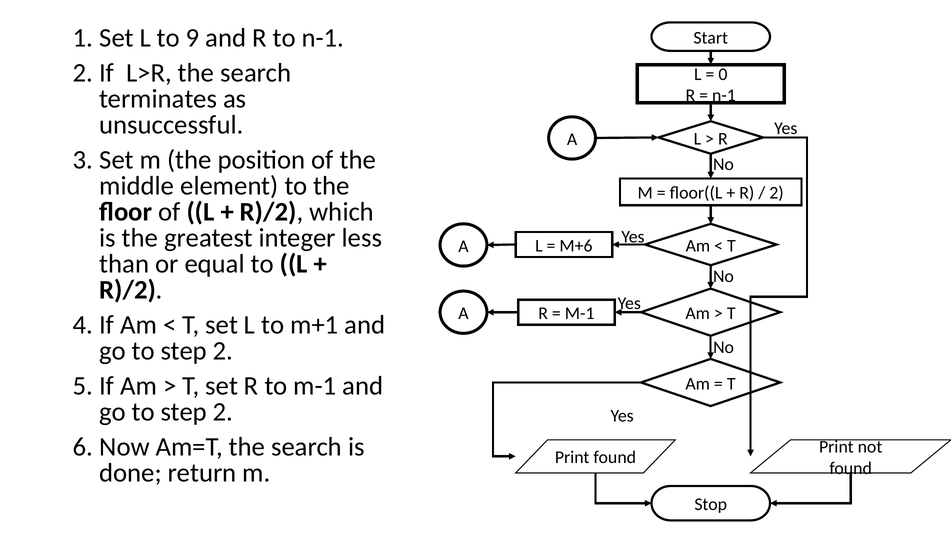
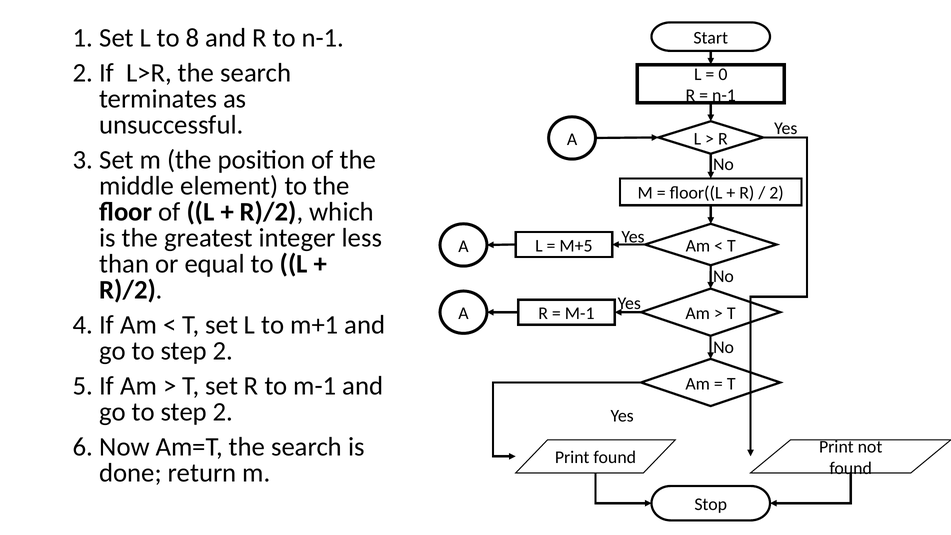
9: 9 -> 8
M+6: M+6 -> M+5
